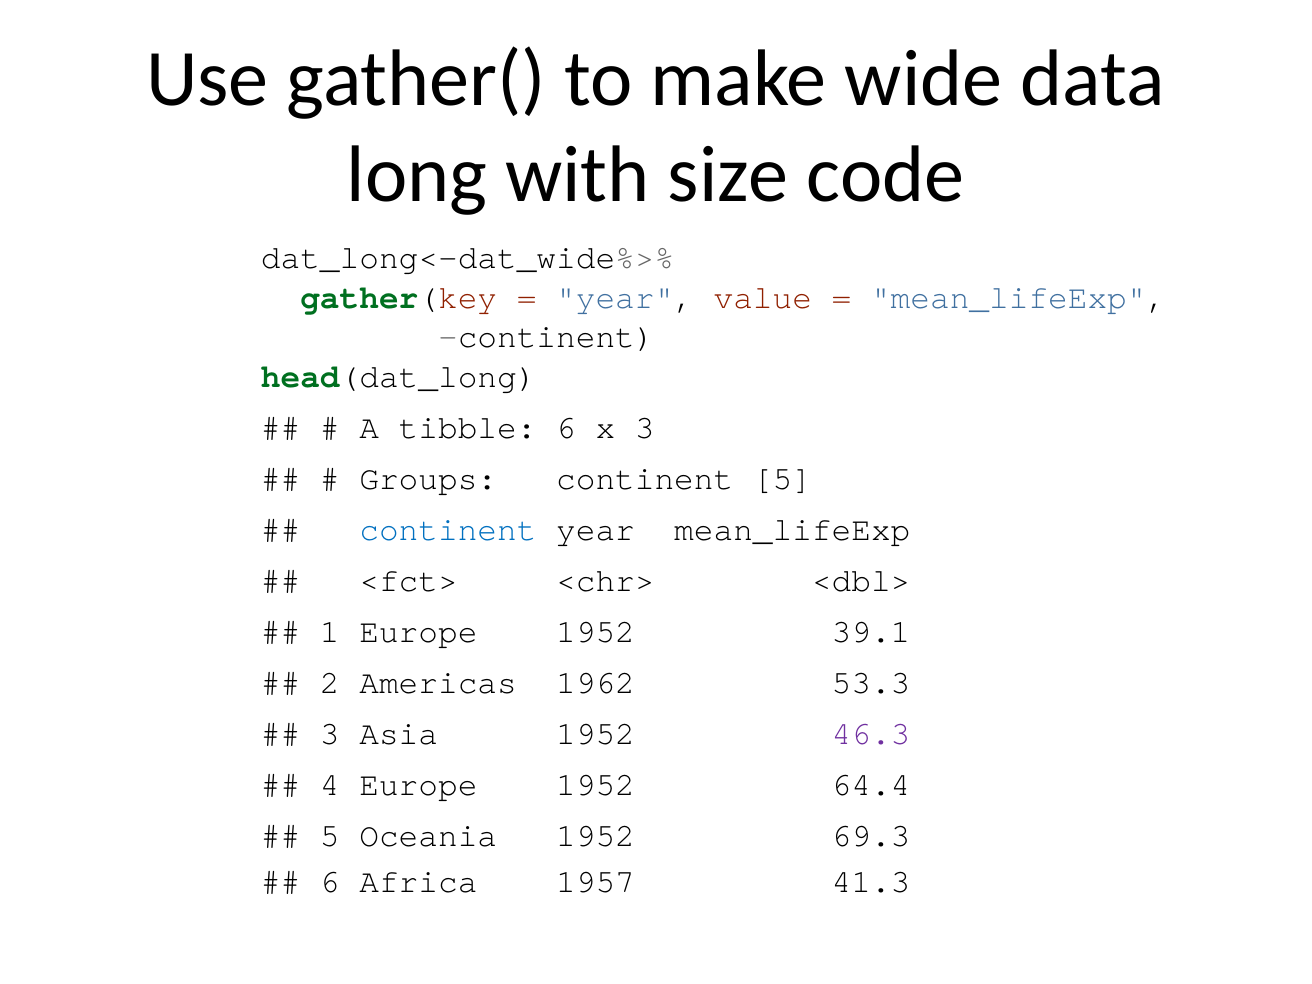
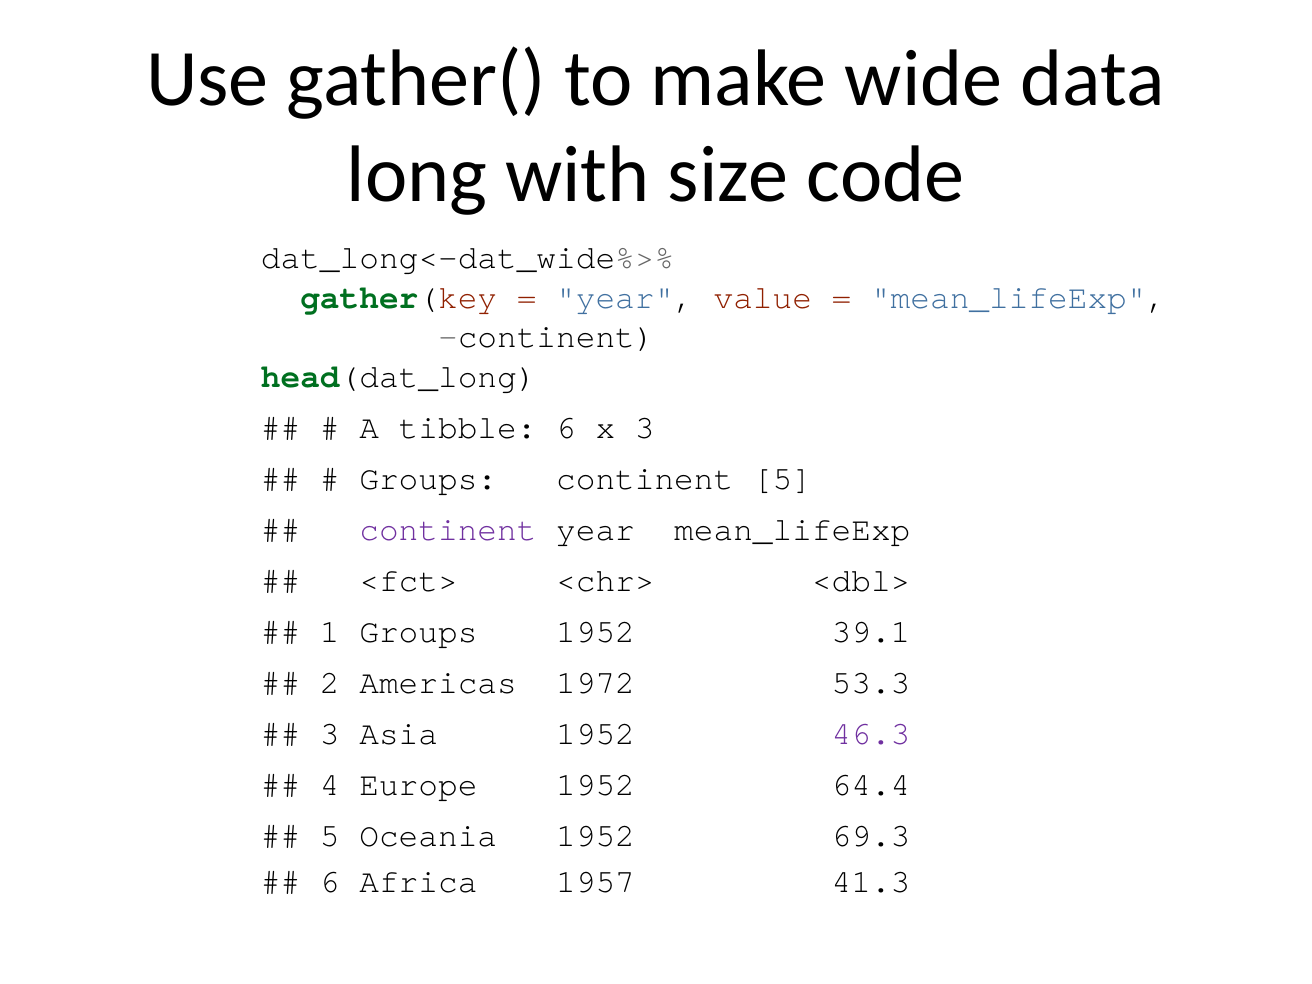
continent at (448, 529) colour: blue -> purple
1 Europe: Europe -> Groups
1962: 1962 -> 1972
